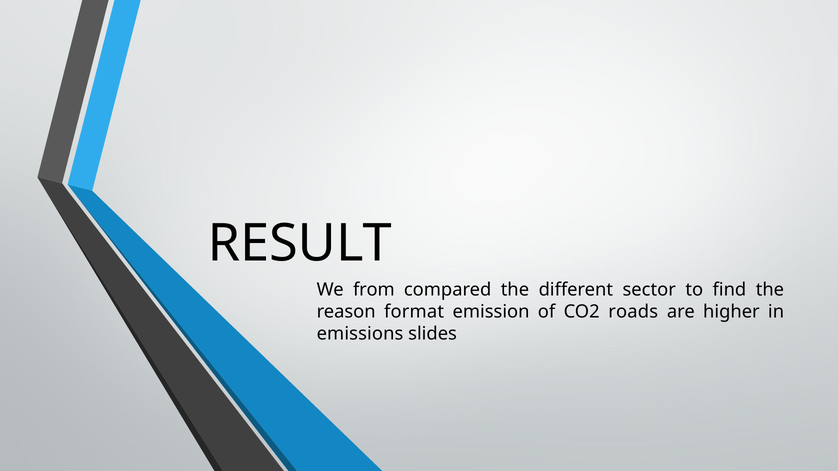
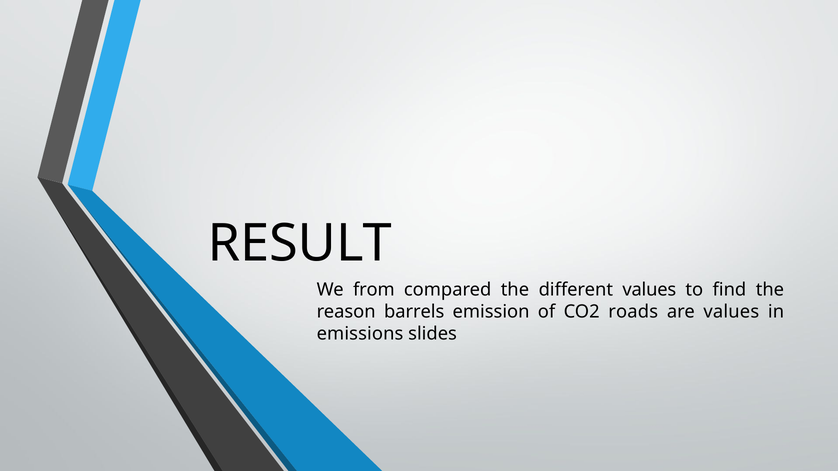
different sector: sector -> values
format: format -> barrels
are higher: higher -> values
